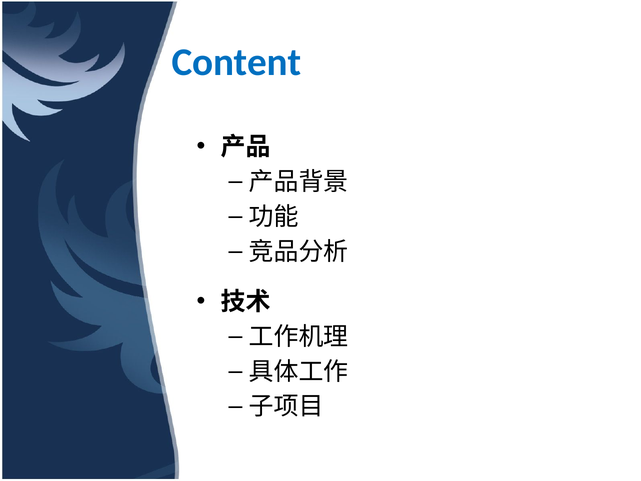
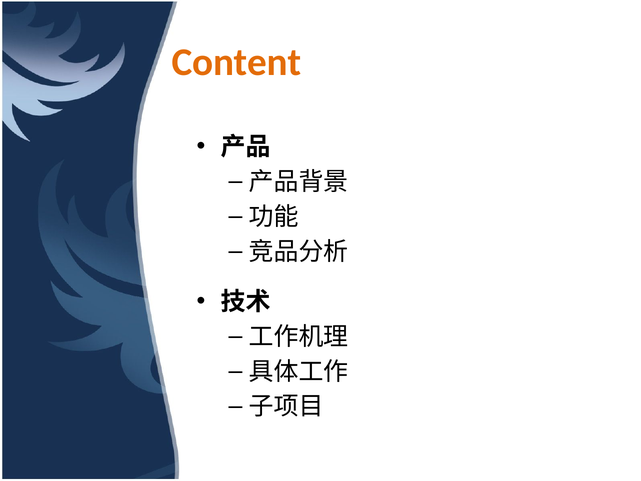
Content colour: blue -> orange
